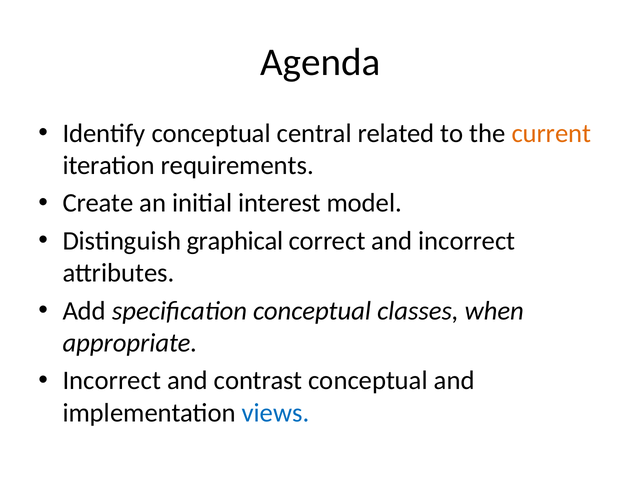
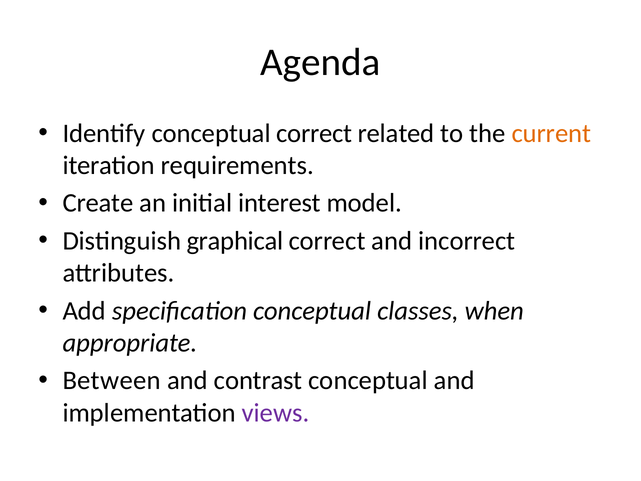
conceptual central: central -> correct
Incorrect at (112, 380): Incorrect -> Between
views colour: blue -> purple
